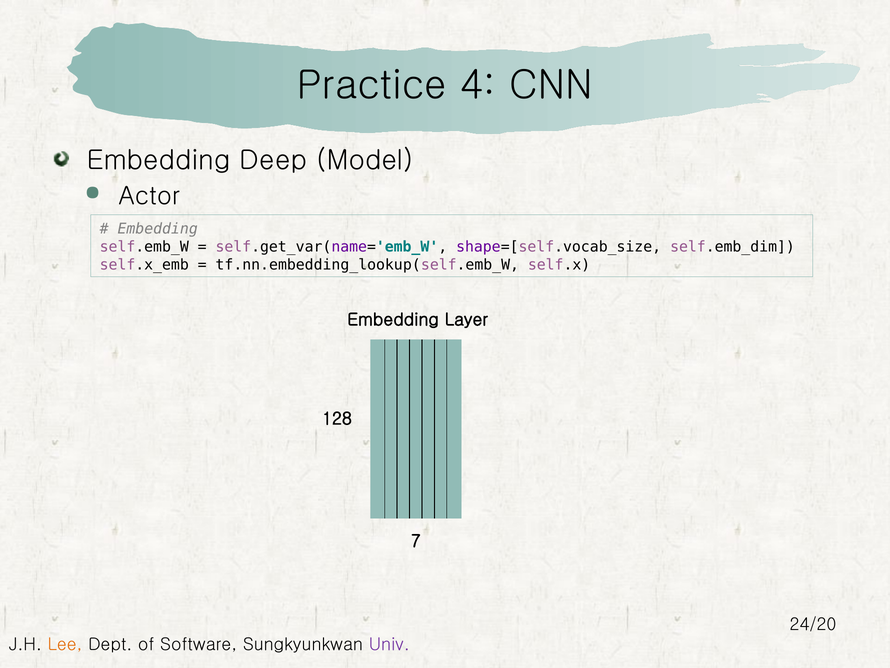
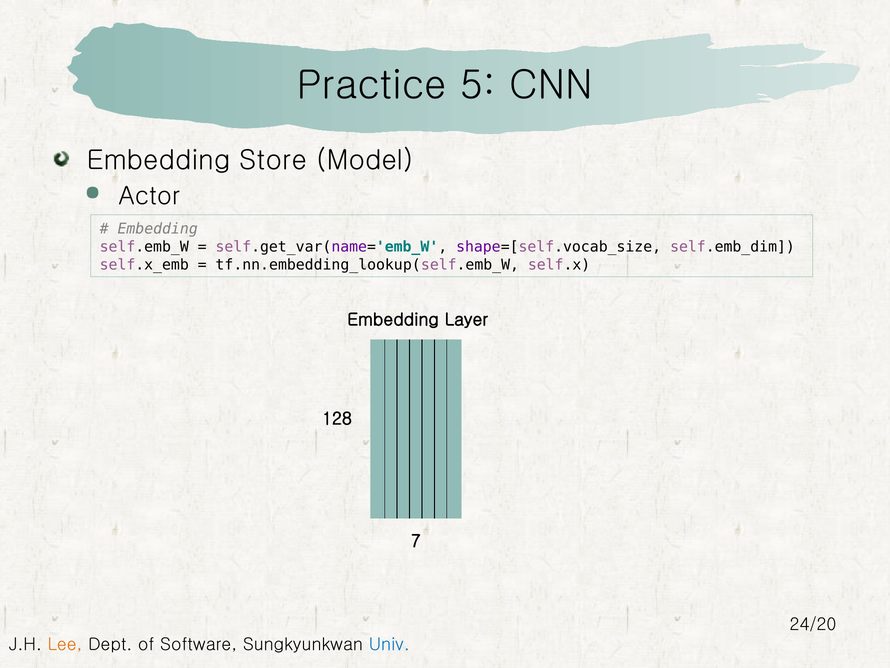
4: 4 -> 5
Deep: Deep -> Store
Univ colour: purple -> blue
